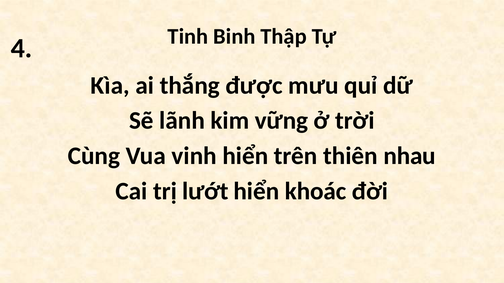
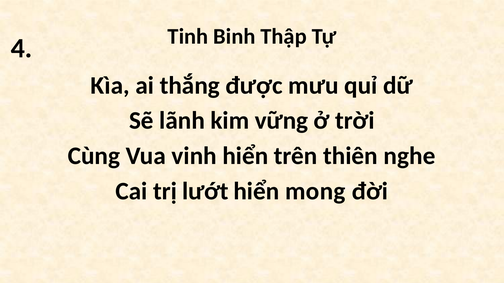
nhau: nhau -> nghe
khoác: khoác -> mong
